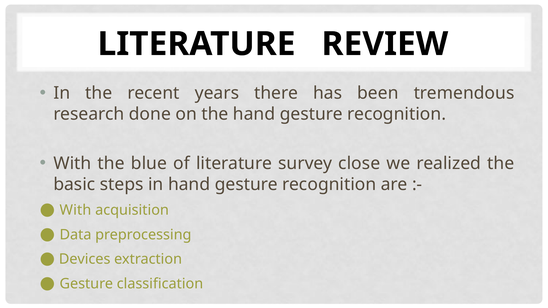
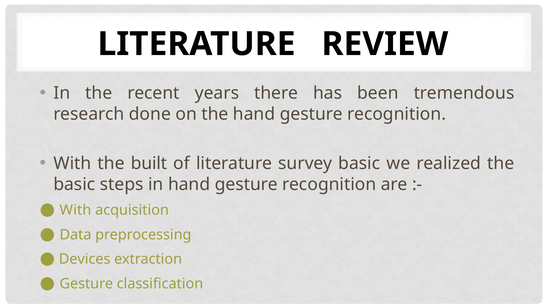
blue: blue -> built
survey close: close -> basic
